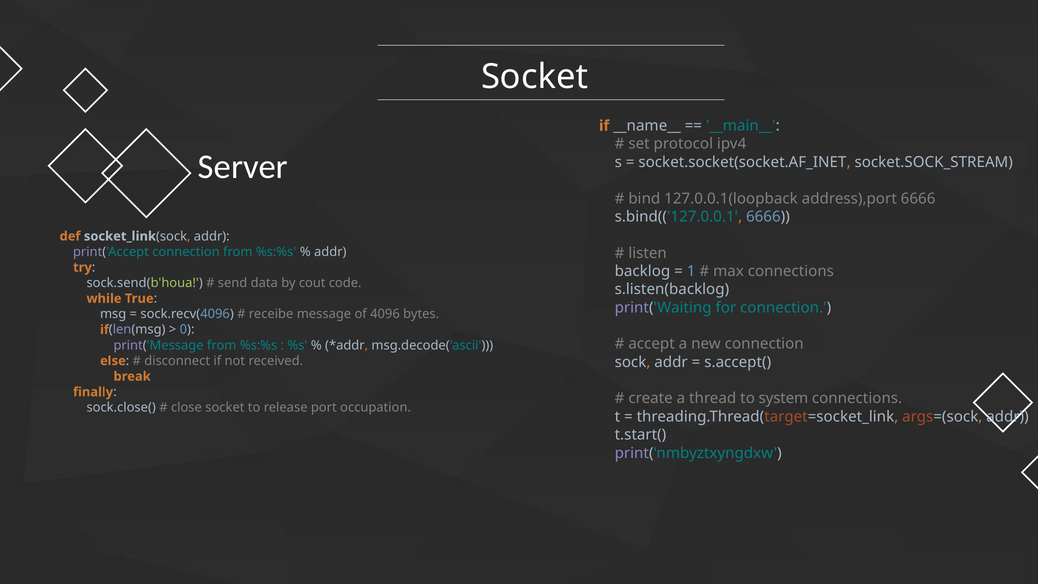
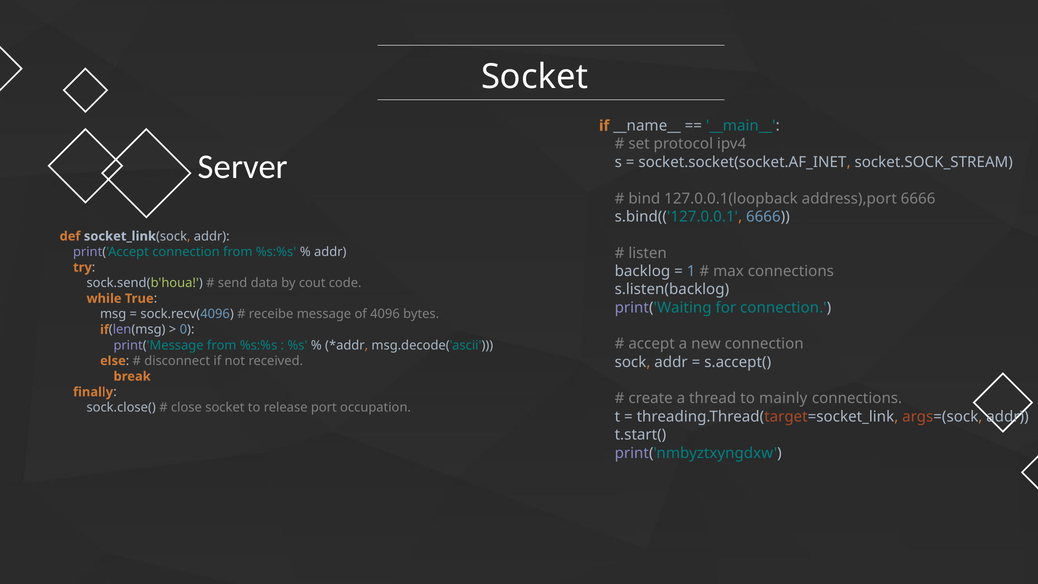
system: system -> mainly
